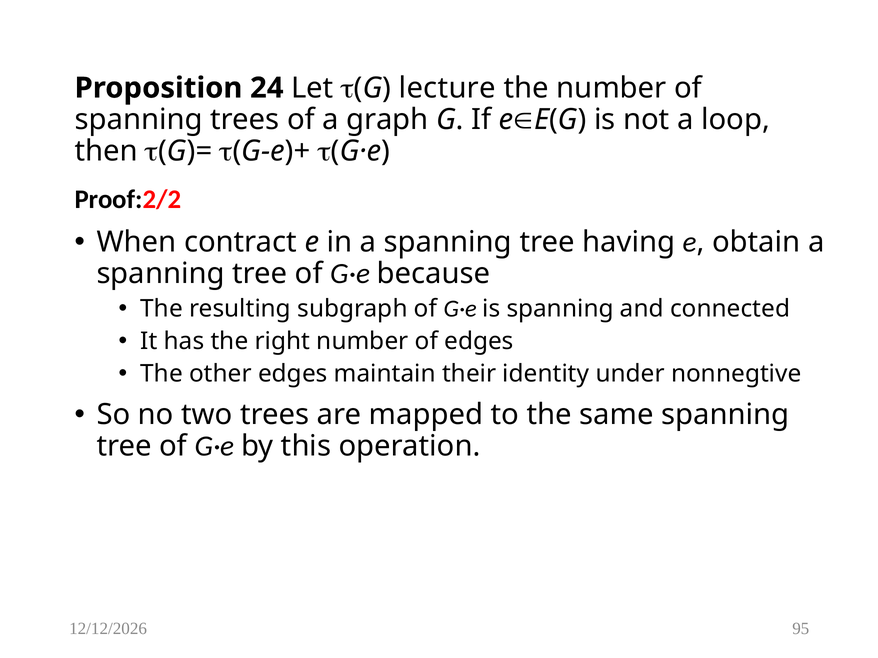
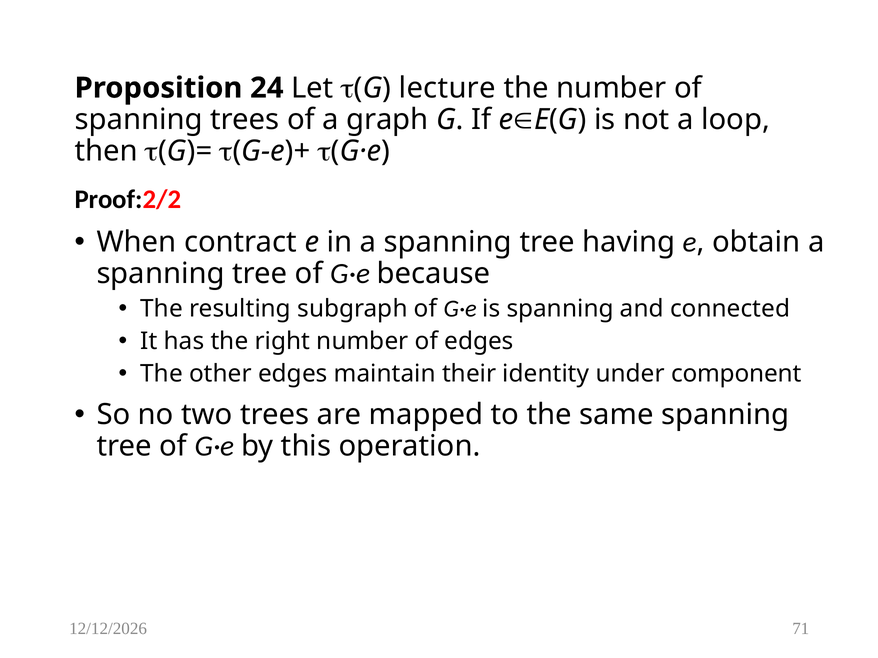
nonnegtive: nonnegtive -> component
95: 95 -> 71
